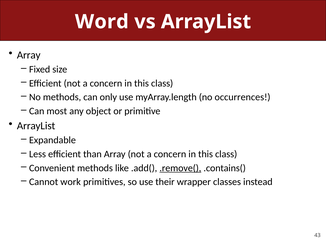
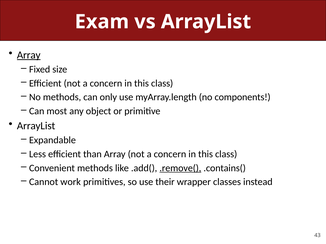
Word: Word -> Exam
Array at (29, 55) underline: none -> present
occurrences: occurrences -> components
